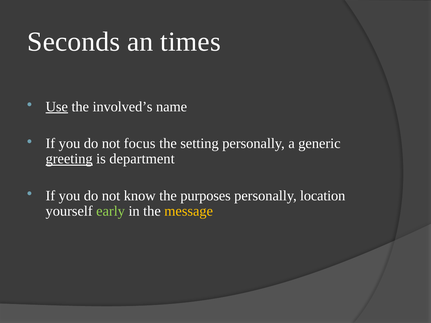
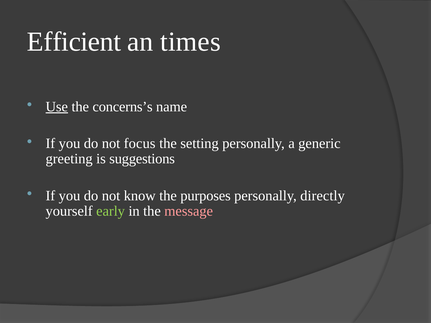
Seconds: Seconds -> Efficient
involved’s: involved’s -> concerns’s
greeting underline: present -> none
department: department -> suggestions
location: location -> directly
message colour: yellow -> pink
